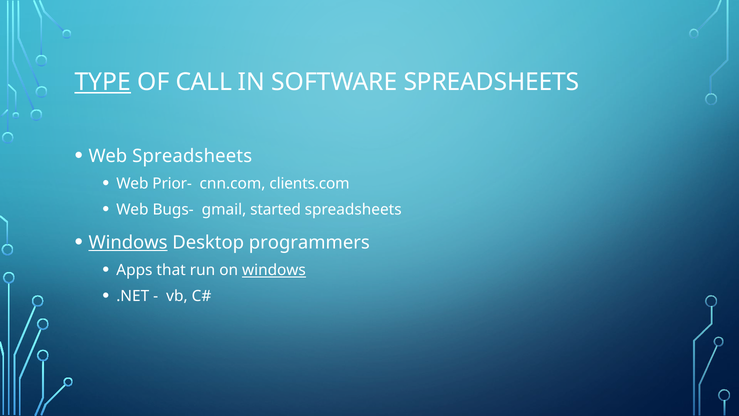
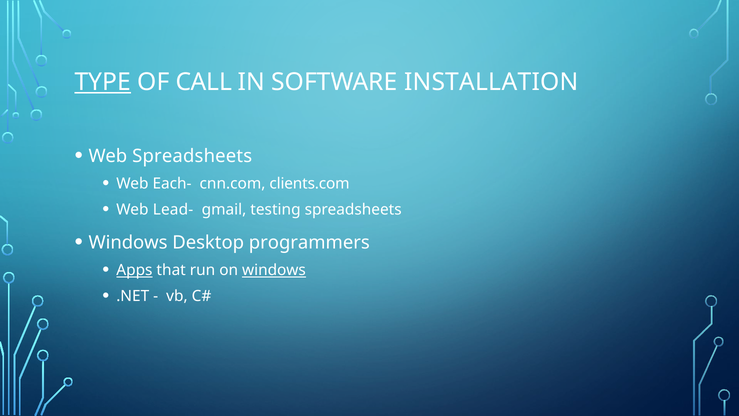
SOFTWARE SPREADSHEETS: SPREADSHEETS -> INSTALLATION
Prior-: Prior- -> Each-
Bugs-: Bugs- -> Lead-
started: started -> testing
Windows at (128, 242) underline: present -> none
Apps underline: none -> present
